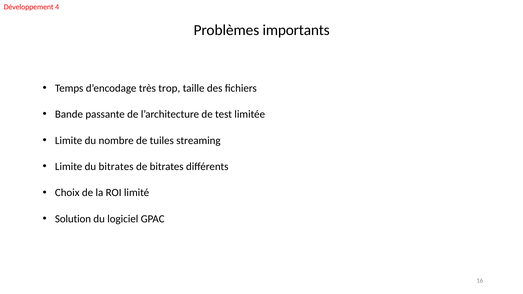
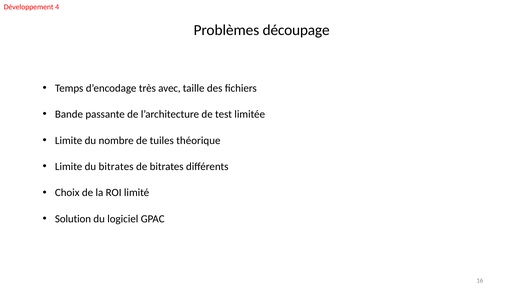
importants: importants -> découpage
trop: trop -> avec
streaming: streaming -> théorique
